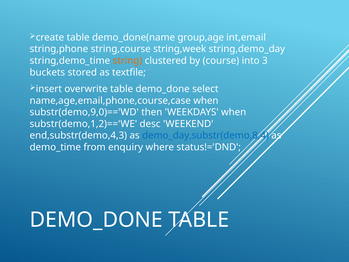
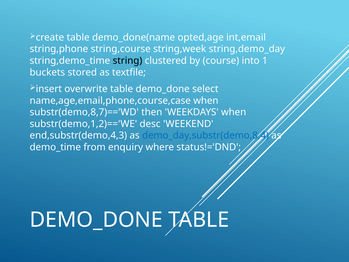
group,age: group,age -> opted,age
string colour: orange -> black
3: 3 -> 1
substr(demo,9,0)=='WD: substr(demo,9,0)=='WD -> substr(demo,8,7)=='WD
